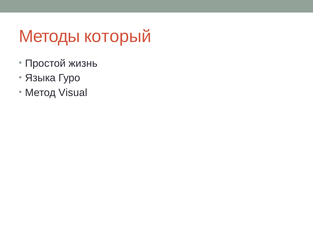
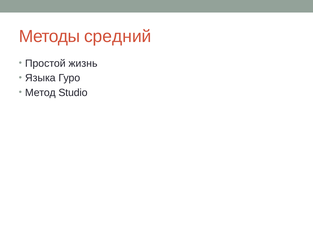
который: который -> средний
Visual: Visual -> Studio
